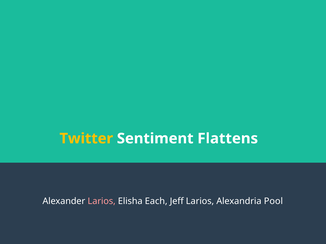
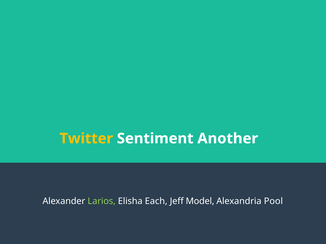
Flattens: Flattens -> Another
Larios at (102, 201) colour: pink -> light green
Jeff Larios: Larios -> Model
